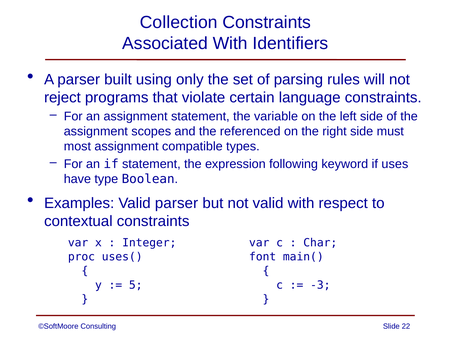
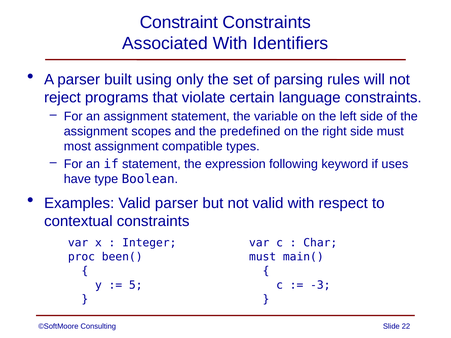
Collection: Collection -> Constraint
referenced: referenced -> predefined
uses(: uses( -> been(
font at (263, 257): font -> must
